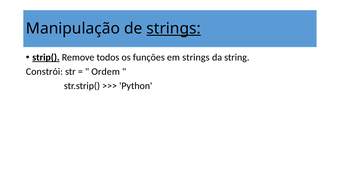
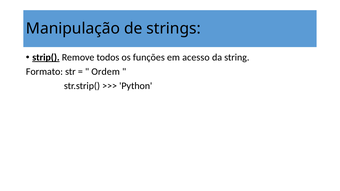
strings at (174, 29) underline: present -> none
em strings: strings -> acesso
Constrói: Constrói -> Formato
